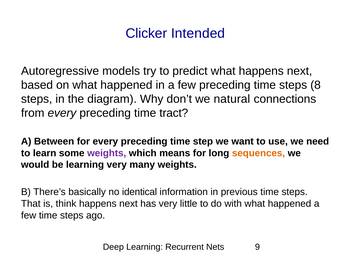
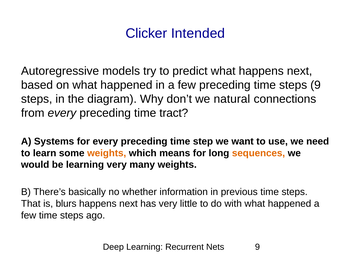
steps 8: 8 -> 9
Between: Between -> Systems
weights at (107, 153) colour: purple -> orange
identical: identical -> whether
think: think -> blurs
